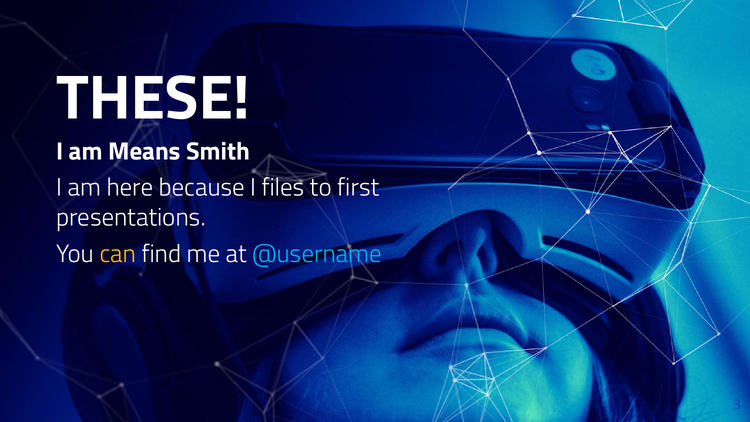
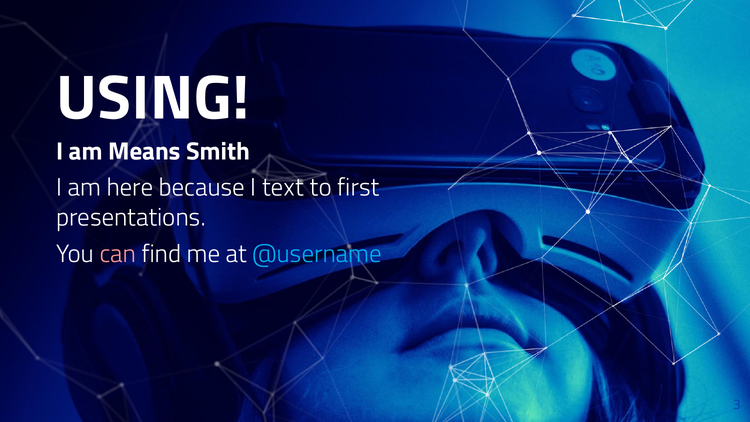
THESE: THESE -> USING
files: files -> text
can colour: yellow -> pink
